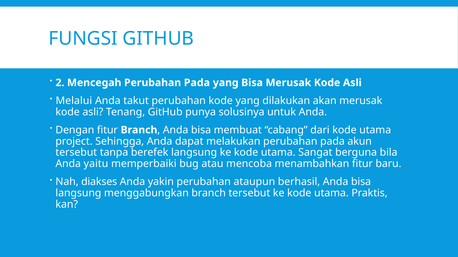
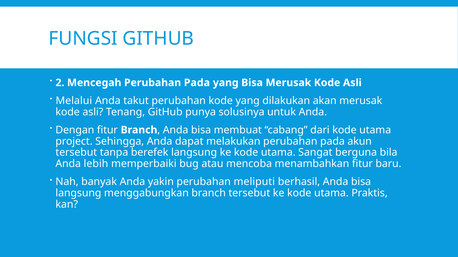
yaitu: yaitu -> lebih
diakses: diakses -> banyak
ataupun: ataupun -> meliputi
